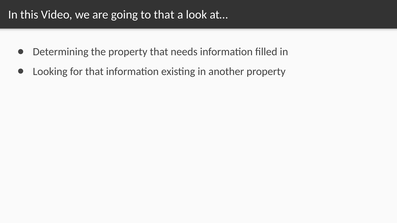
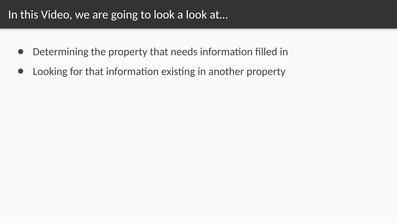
to that: that -> look
